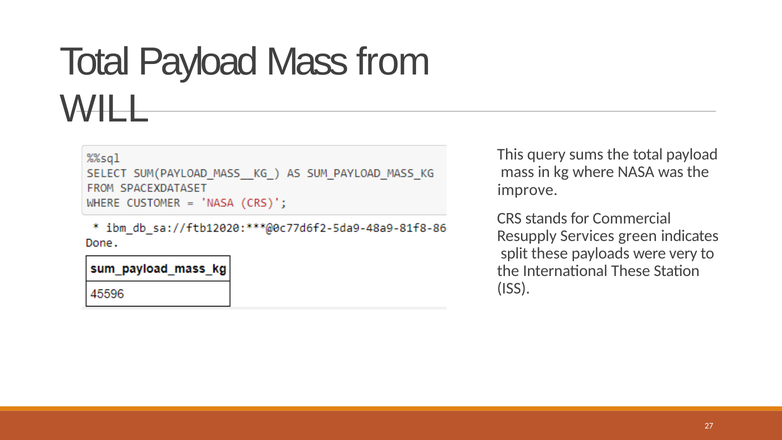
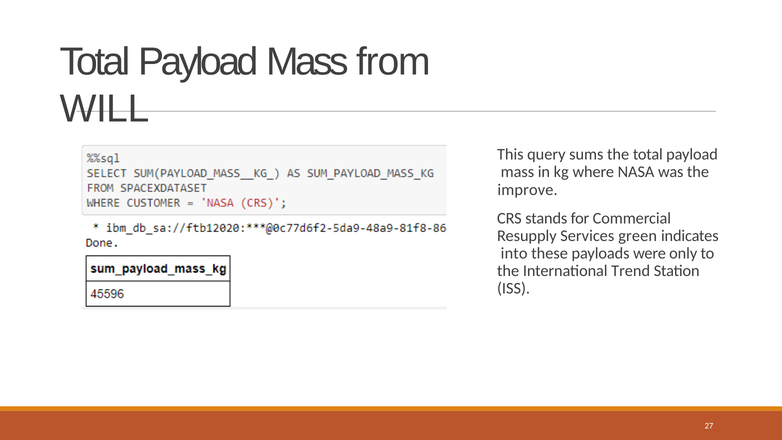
split: split -> into
very: very -> only
International These: These -> Trend
